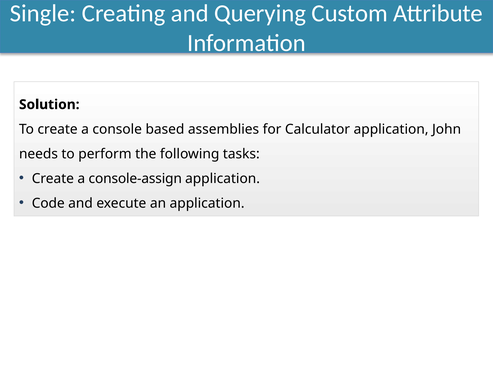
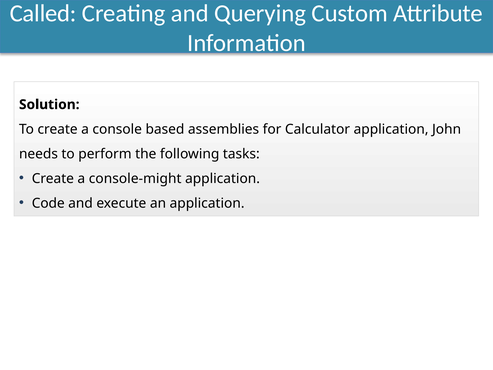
Single: Single -> Called
console-assign: console-assign -> console-might
